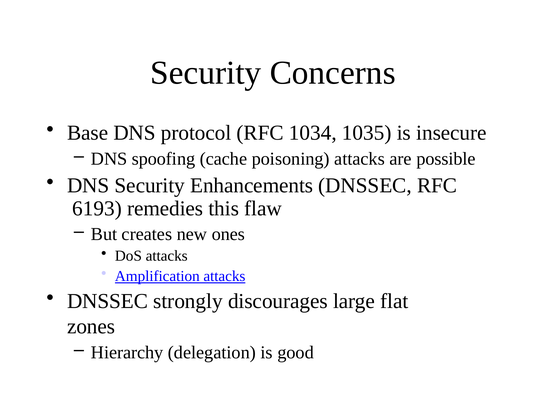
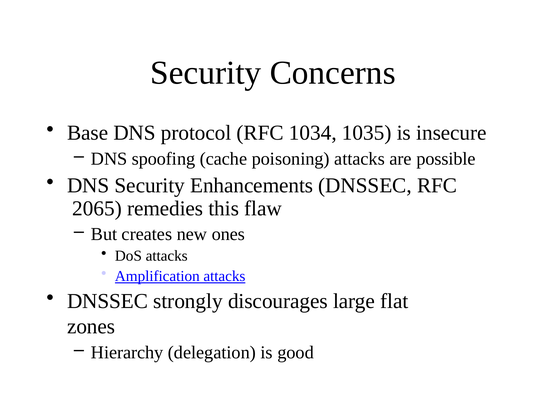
6193: 6193 -> 2065
